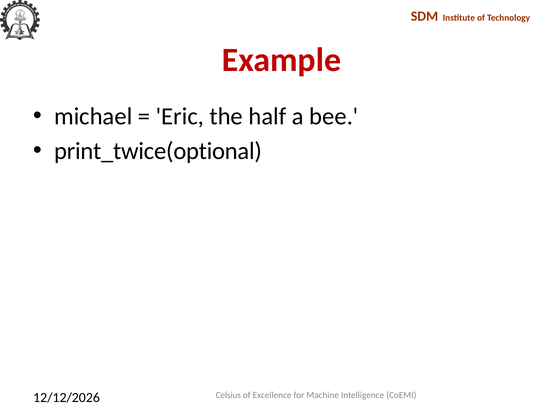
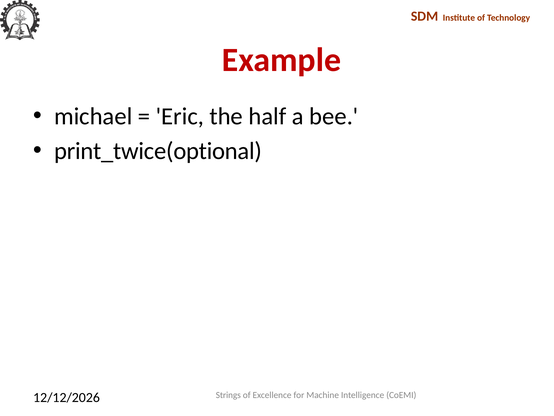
Celsius: Celsius -> Strings
